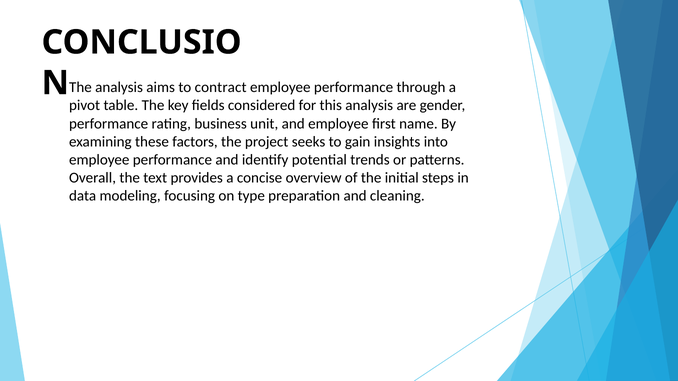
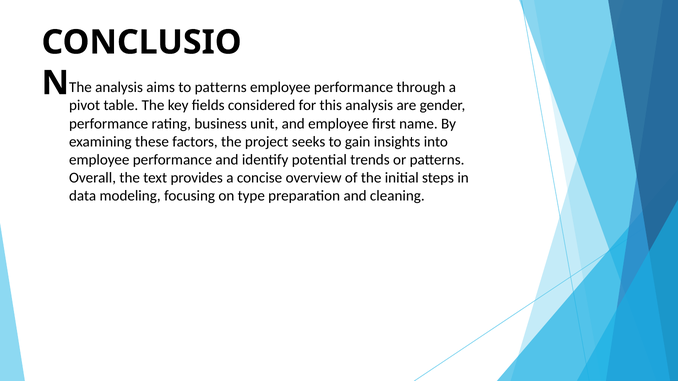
to contract: contract -> patterns
